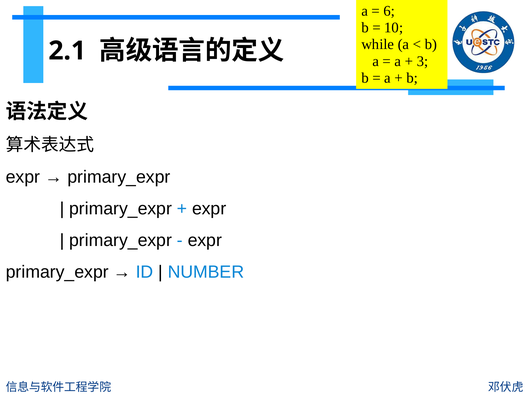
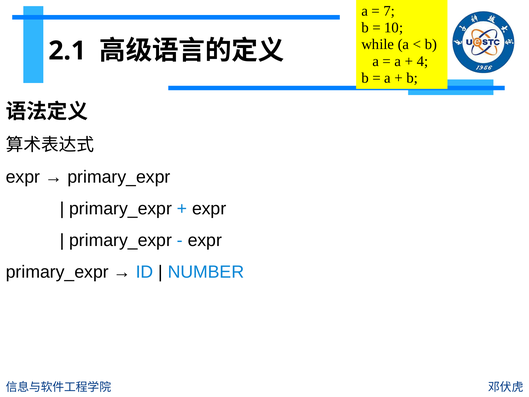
6: 6 -> 7
3: 3 -> 4
